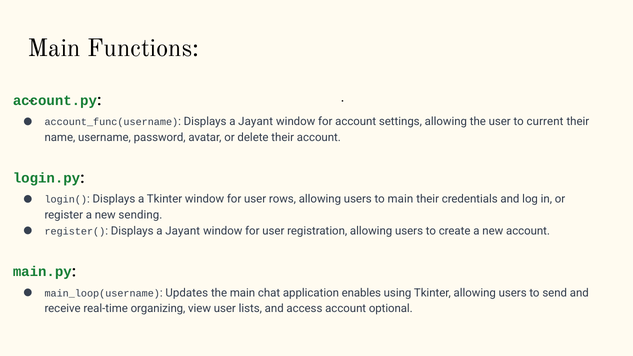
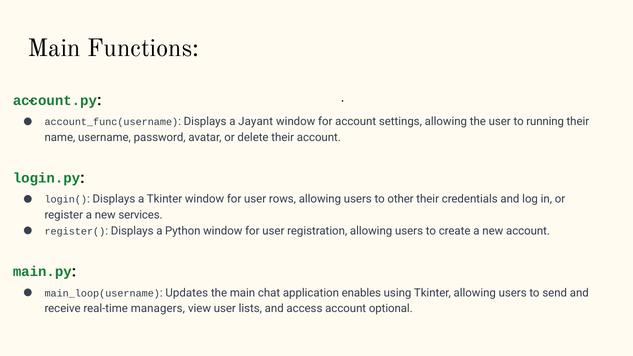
current: current -> running
to main: main -> other
sending: sending -> services
register( Displays a Jayant: Jayant -> Python
organizing: organizing -> managers
